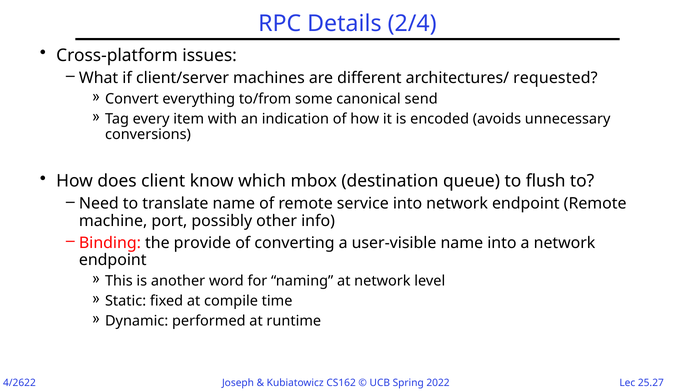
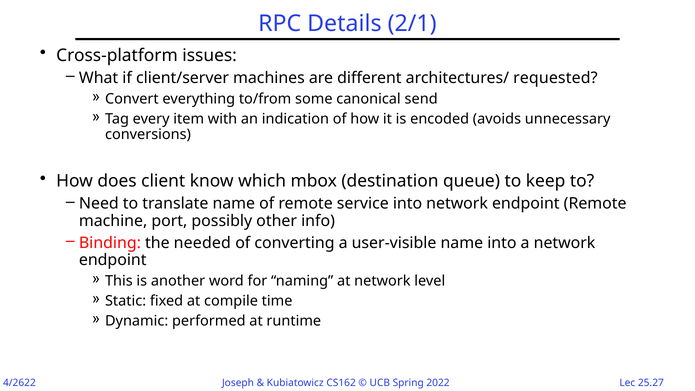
2/4: 2/4 -> 2/1
flush: flush -> keep
provide: provide -> needed
